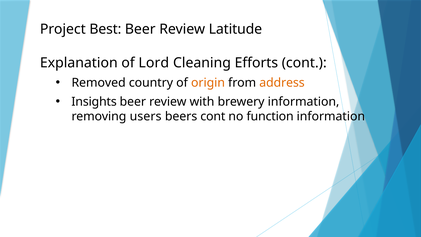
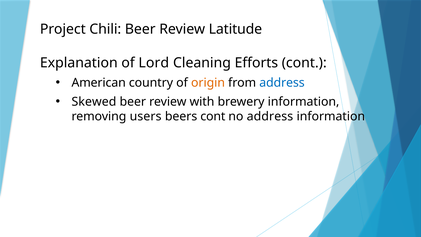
Best: Best -> Chili
Removed: Removed -> American
address at (282, 83) colour: orange -> blue
Insights: Insights -> Skewed
no function: function -> address
